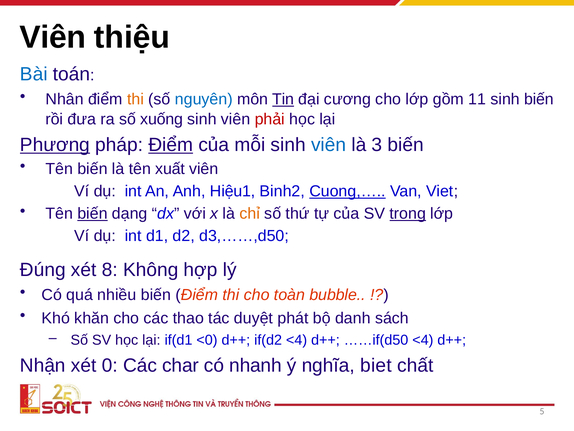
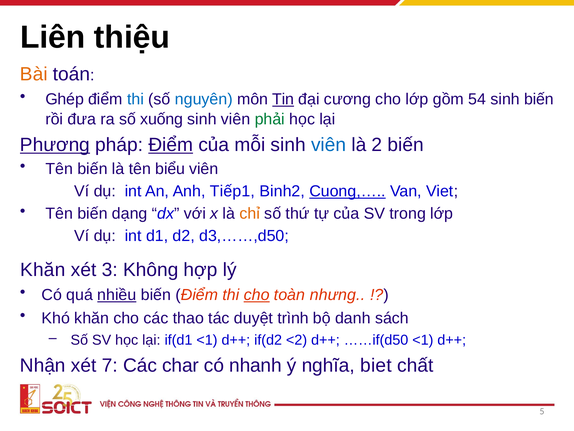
Viên at (53, 37): Viên -> Liên
Bài colour: blue -> orange
Nhân: Nhân -> Ghép
thi at (135, 99) colour: orange -> blue
11: 11 -> 54
phải colour: red -> green
3: 3 -> 2
xuất: xuất -> biểu
Hiệu1: Hiệu1 -> Tiếp1
biến at (92, 213) underline: present -> none
trong underline: present -> none
Đúng at (43, 270): Đúng -> Khăn
8: 8 -> 3
nhiều underline: none -> present
cho at (257, 295) underline: none -> present
bubble: bubble -> nhưng
phát: phát -> trình
if(d1 <0: <0 -> <1
if(d2 <4: <4 -> <2
……if(d50 <4: <4 -> <1
0: 0 -> 7
